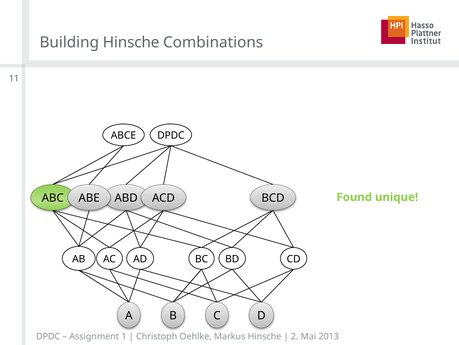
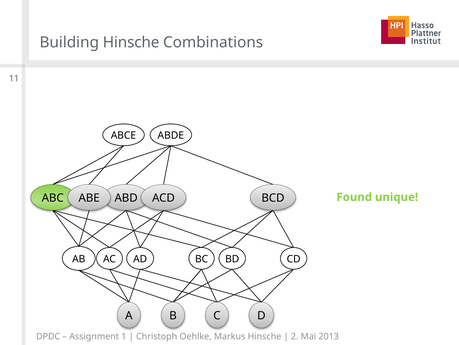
DPDC at (171, 135): DPDC -> ABDE
